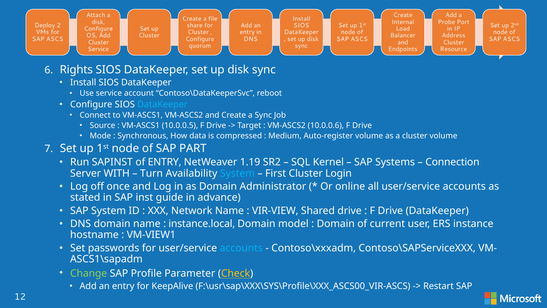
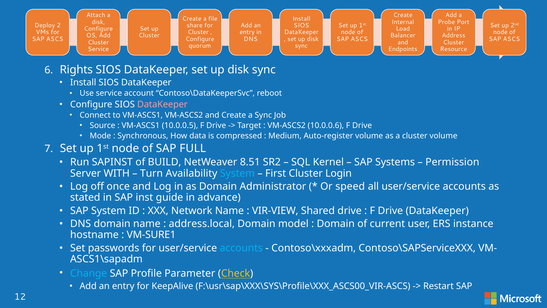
DataKeeper at (162, 104) colour: light blue -> pink
PART: PART -> FULL
of ENTRY: ENTRY -> BUILD
1.19: 1.19 -> 8.51
Connection: Connection -> Permission
online: online -> speed
instance.local: instance.local -> address.local
VM-VIEW1: VM-VIEW1 -> VM-SURE1
Change colour: light green -> light blue
